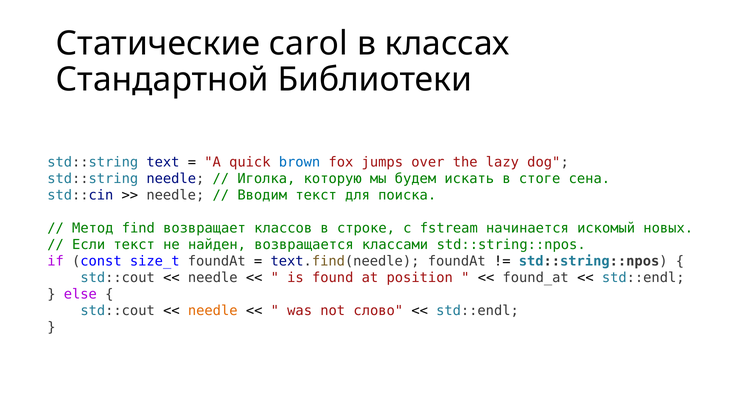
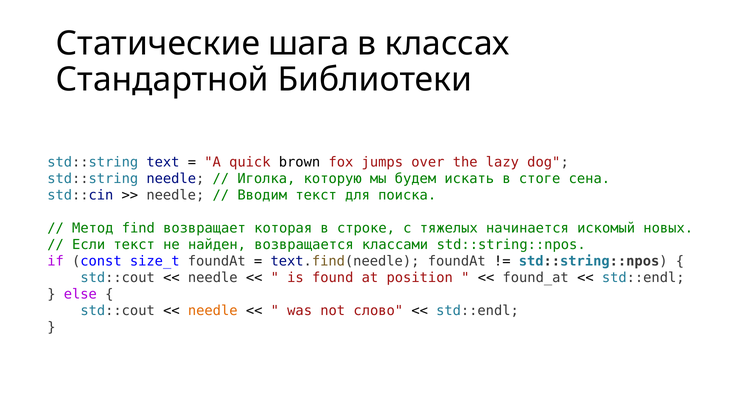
carol: carol -> шага
brown colour: blue -> black
классов: классов -> которая
fstream: fstream -> тяжелых
